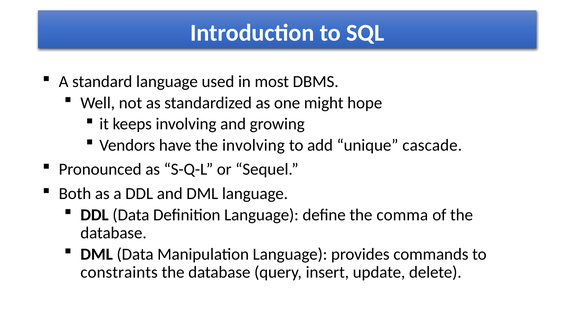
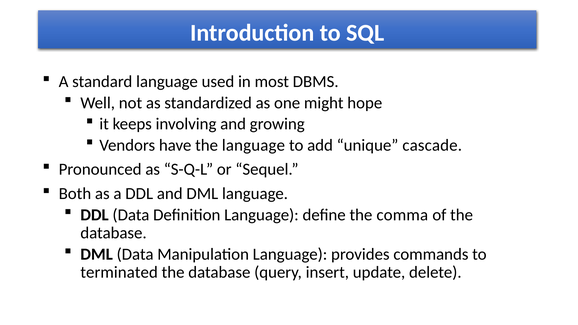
the involving: involving -> language
constraints: constraints -> terminated
